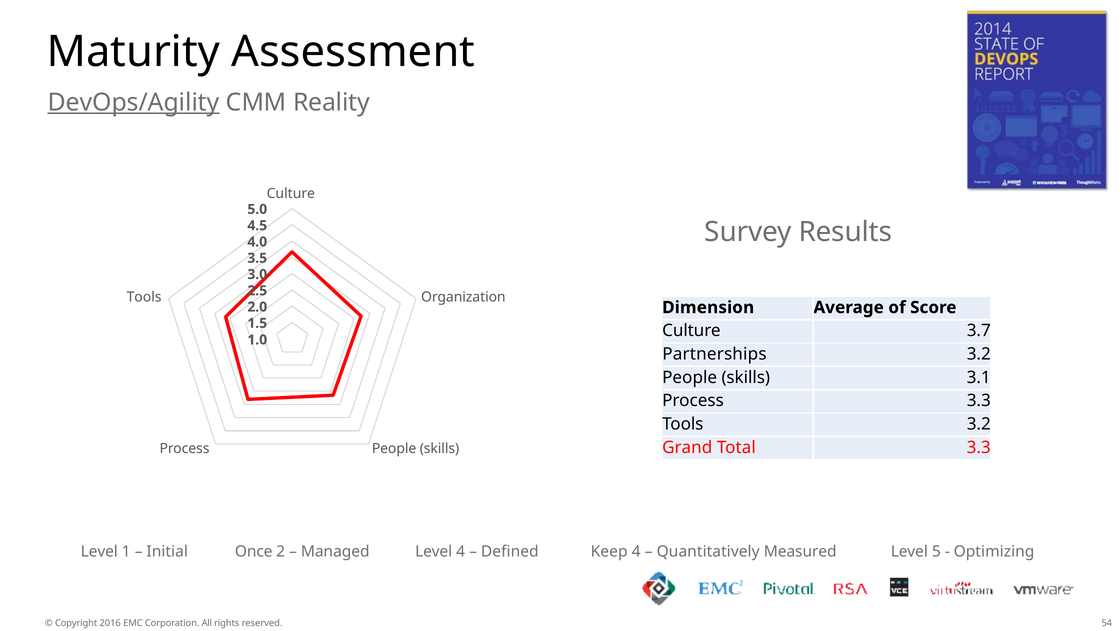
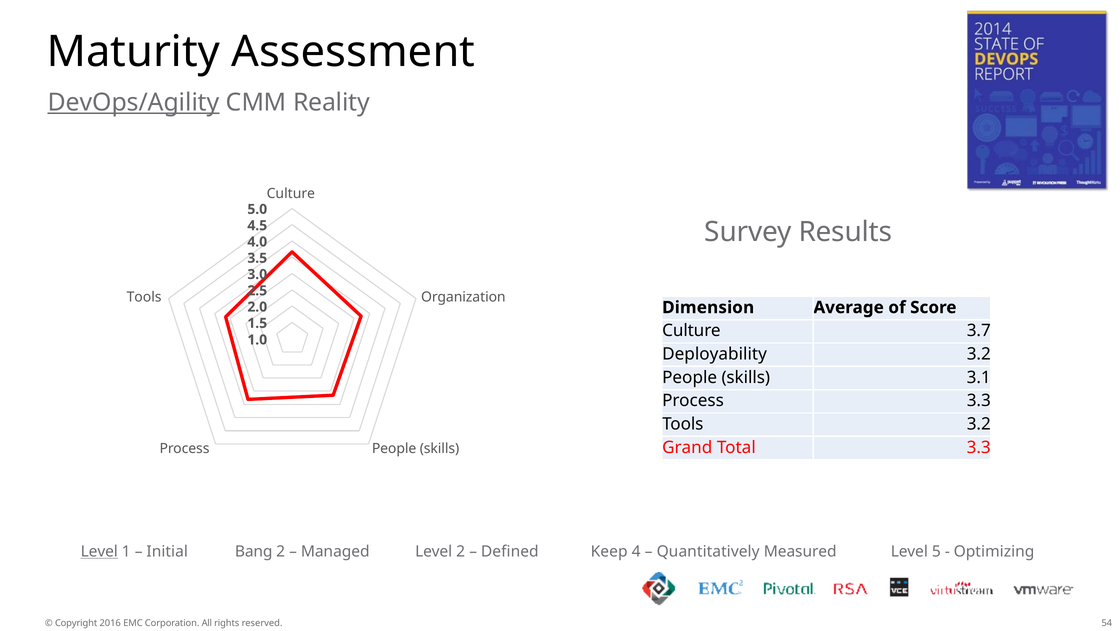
Partnerships: Partnerships -> Deployability
Level at (99, 551) underline: none -> present
Once: Once -> Bang
Level 4: 4 -> 2
